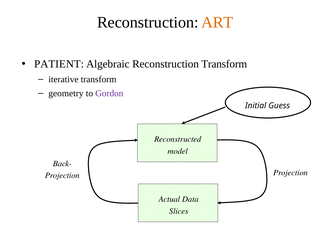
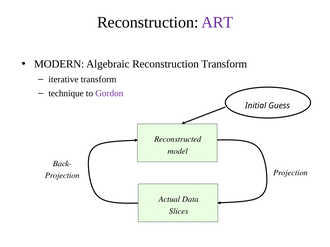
ART colour: orange -> purple
PATIENT: PATIENT -> MODERN
geometry: geometry -> technique
